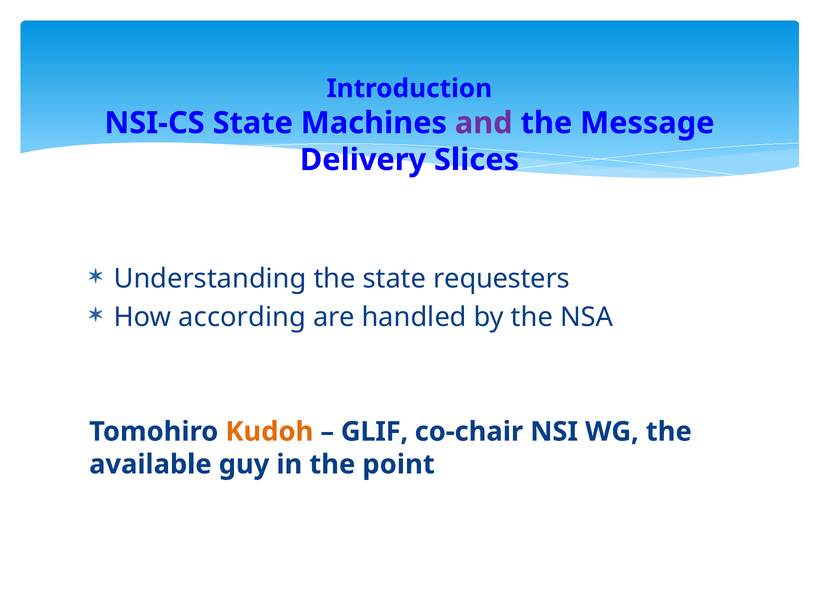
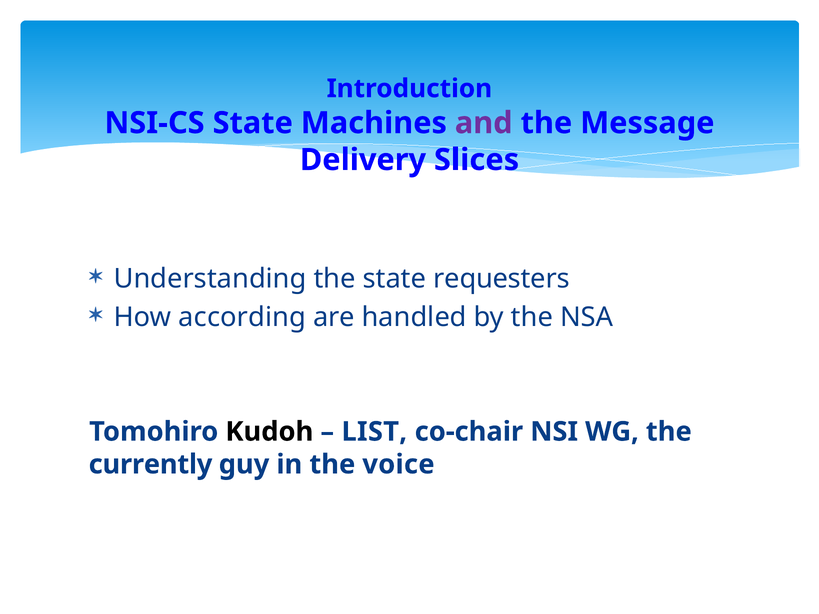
Kudoh colour: orange -> black
GLIF: GLIF -> LIST
available: available -> currently
point: point -> voice
